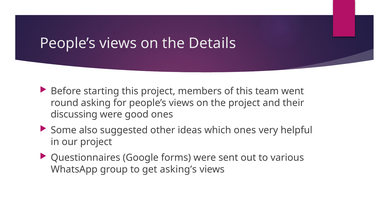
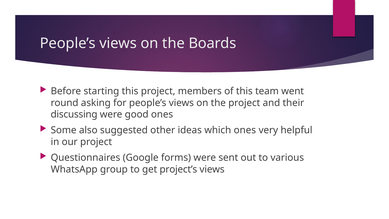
Details: Details -> Boards
asking’s: asking’s -> project’s
